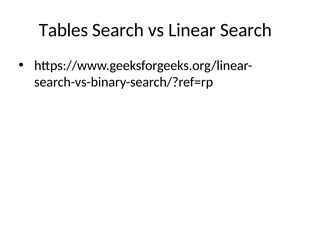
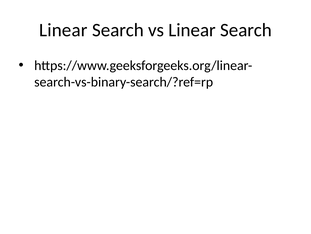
Tables at (63, 30): Tables -> Linear
